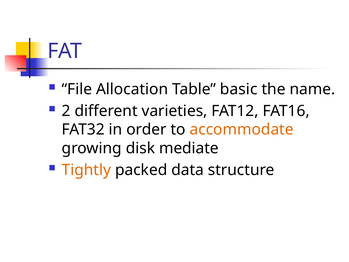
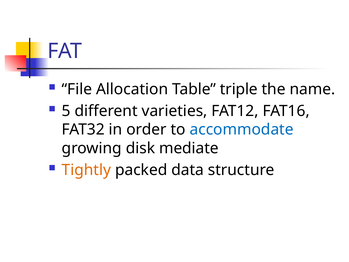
basic: basic -> triple
2: 2 -> 5
accommodate colour: orange -> blue
